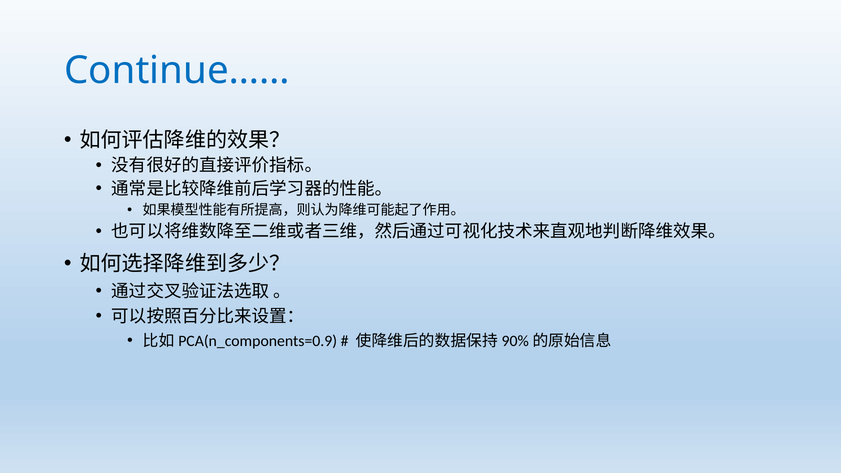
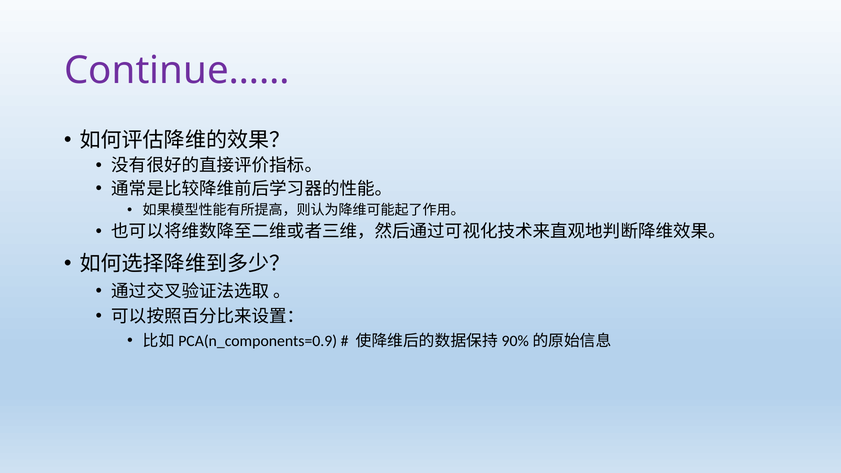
Continue…… colour: blue -> purple
